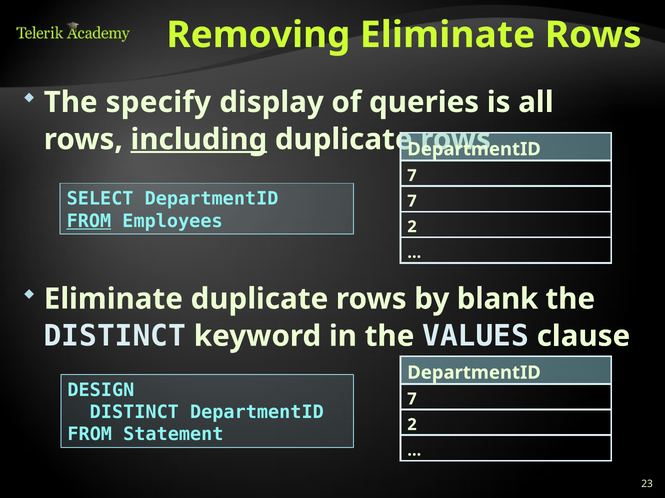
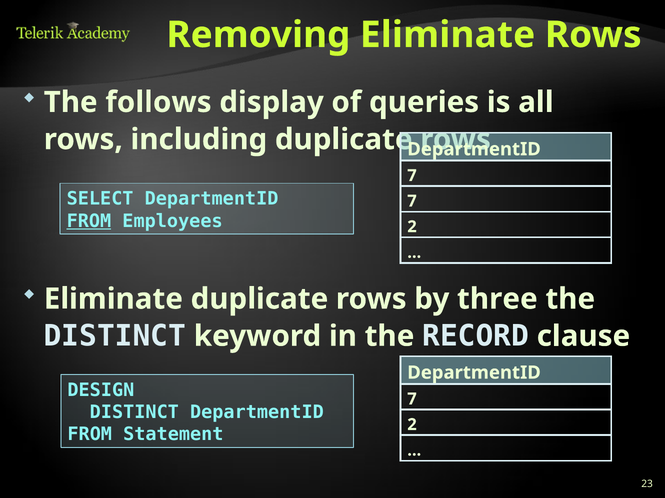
specify: specify -> follows
including underline: present -> none
blank: blank -> three
VALUES: VALUES -> RECORD
